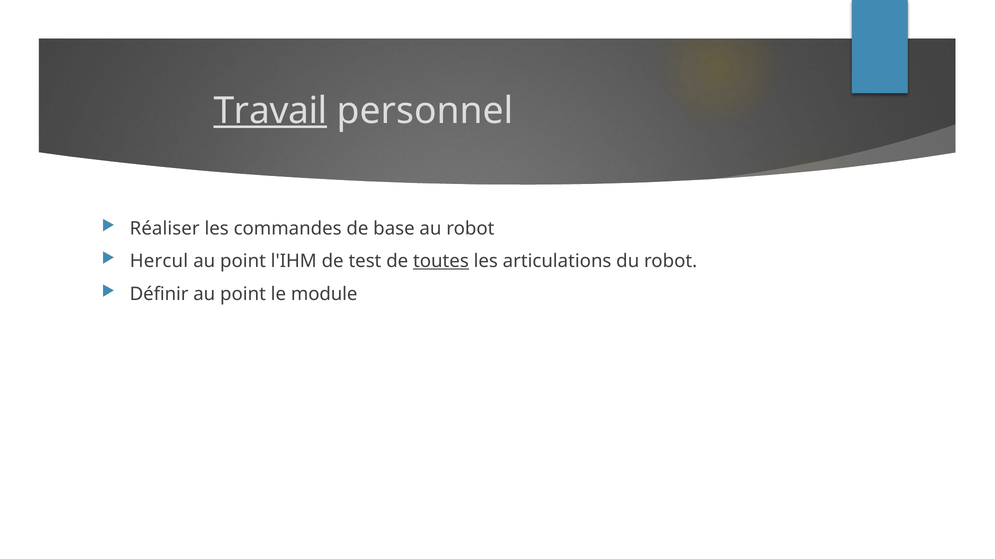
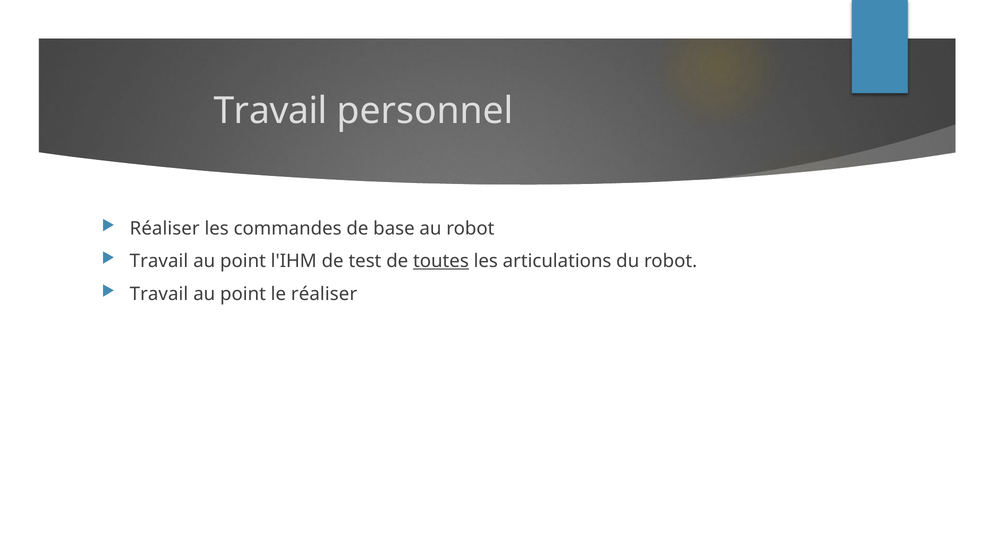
Travail at (271, 111) underline: present -> none
Hercul at (159, 261): Hercul -> Travail
Définir at (159, 294): Définir -> Travail
le module: module -> réaliser
